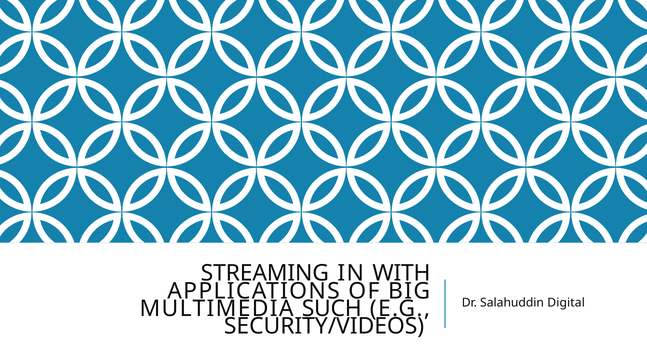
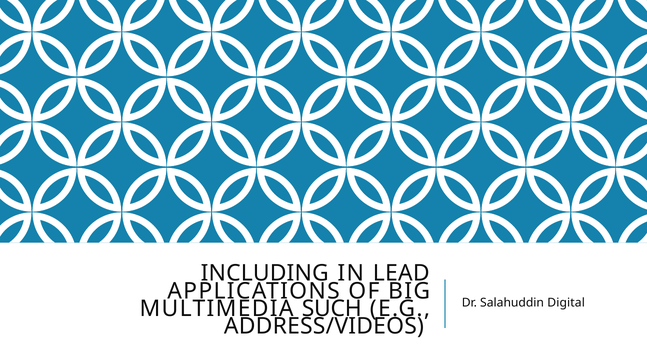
STREAMING: STREAMING -> INCLUDING
WITH: WITH -> LEAD
SECURITY/VIDEOS: SECURITY/VIDEOS -> ADDRESS/VIDEOS
